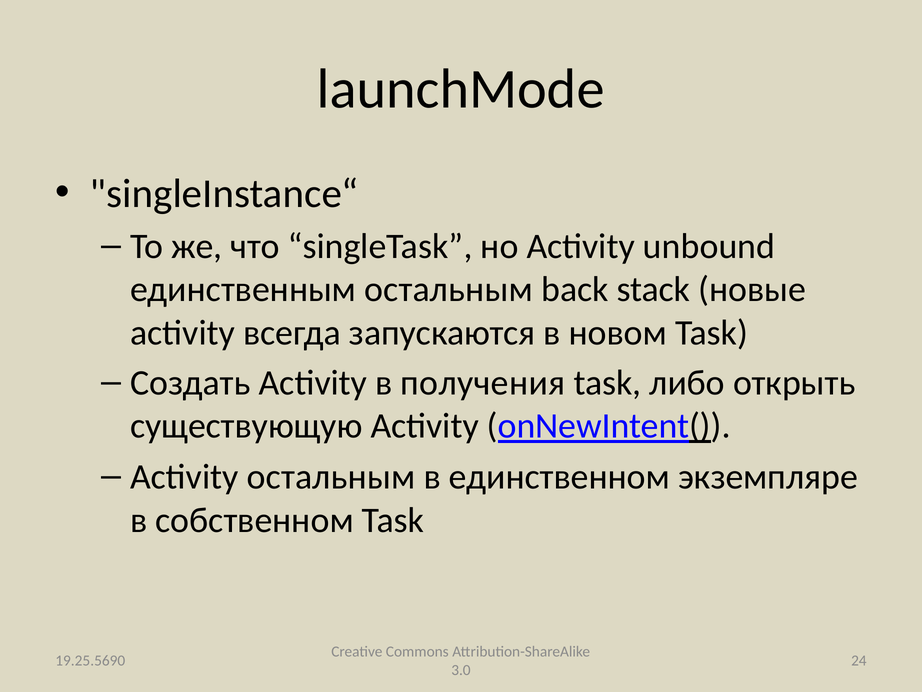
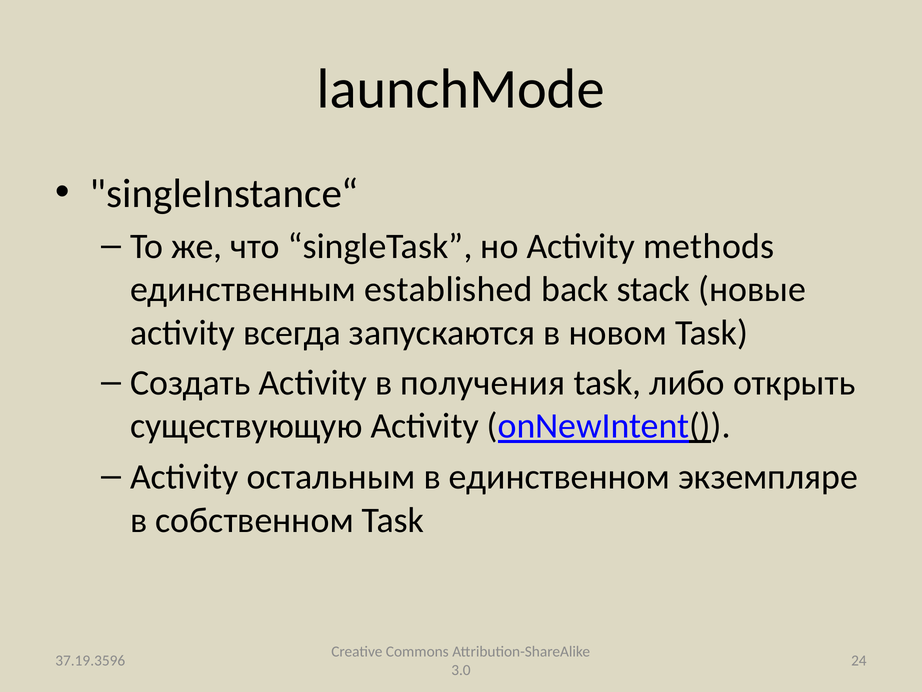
unbound: unbound -> methods
единственным остальным: остальным -> established
19.25.5690: 19.25.5690 -> 37.19.3596
